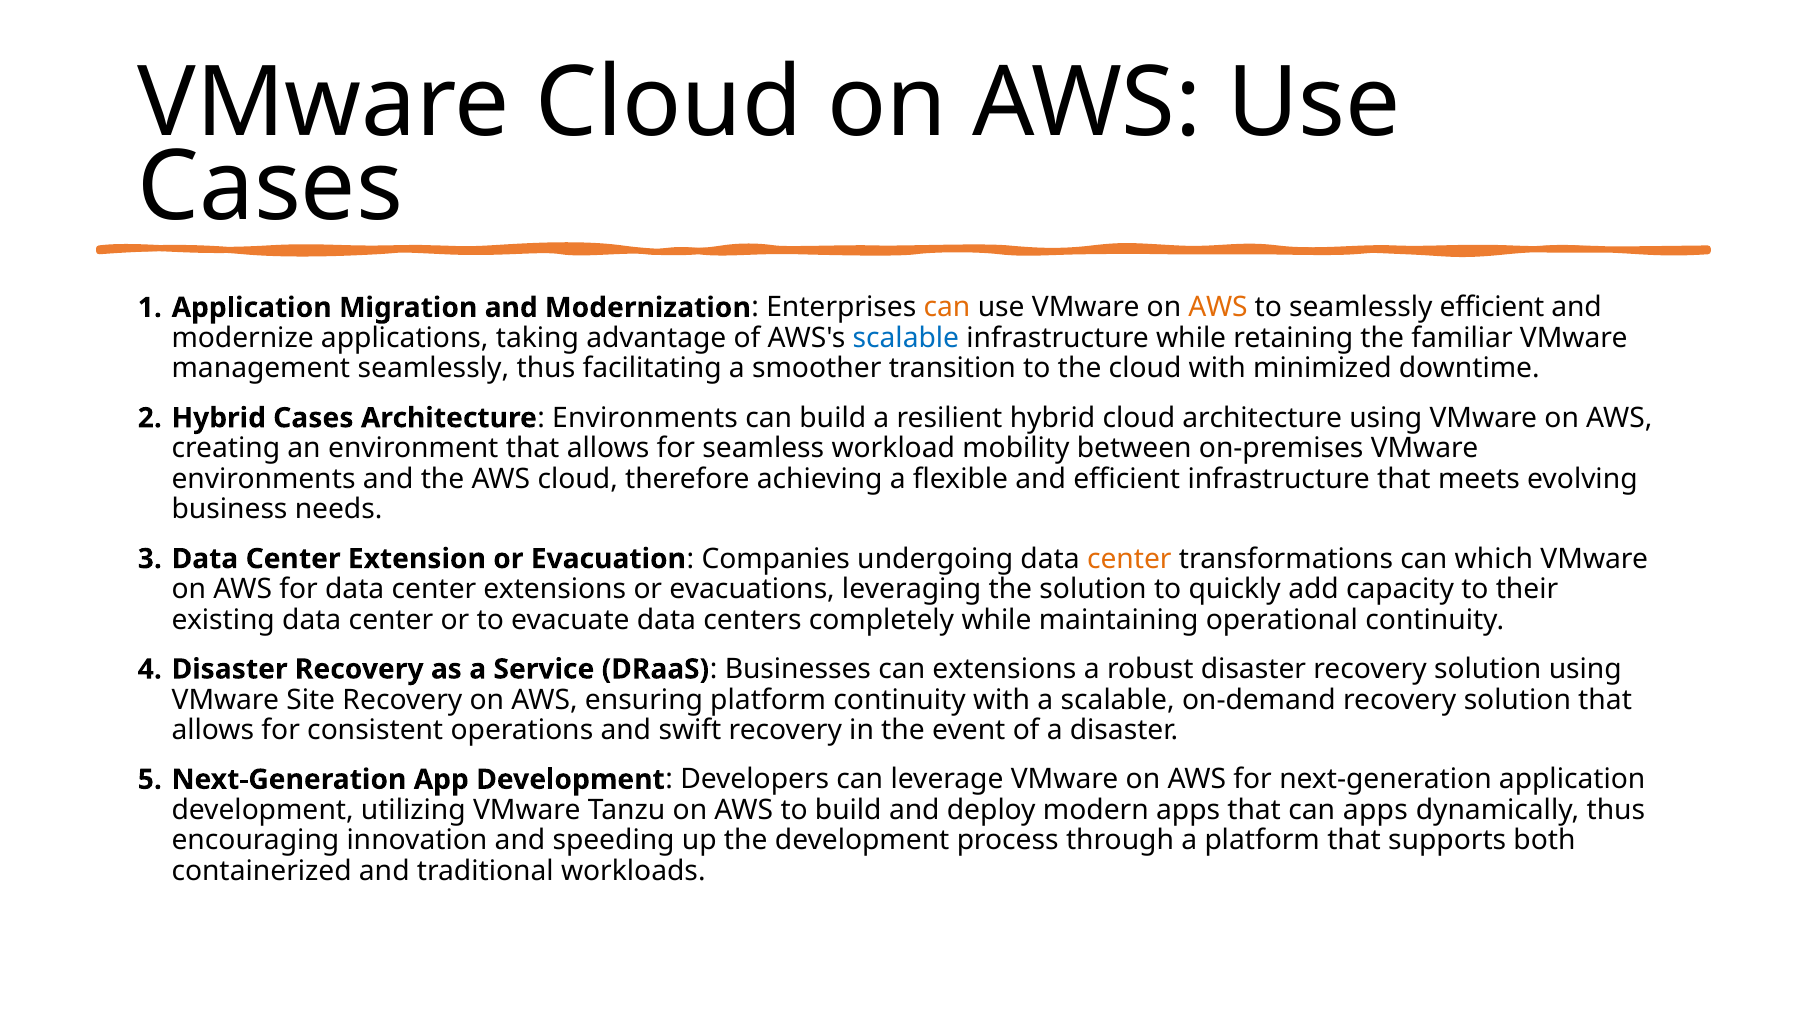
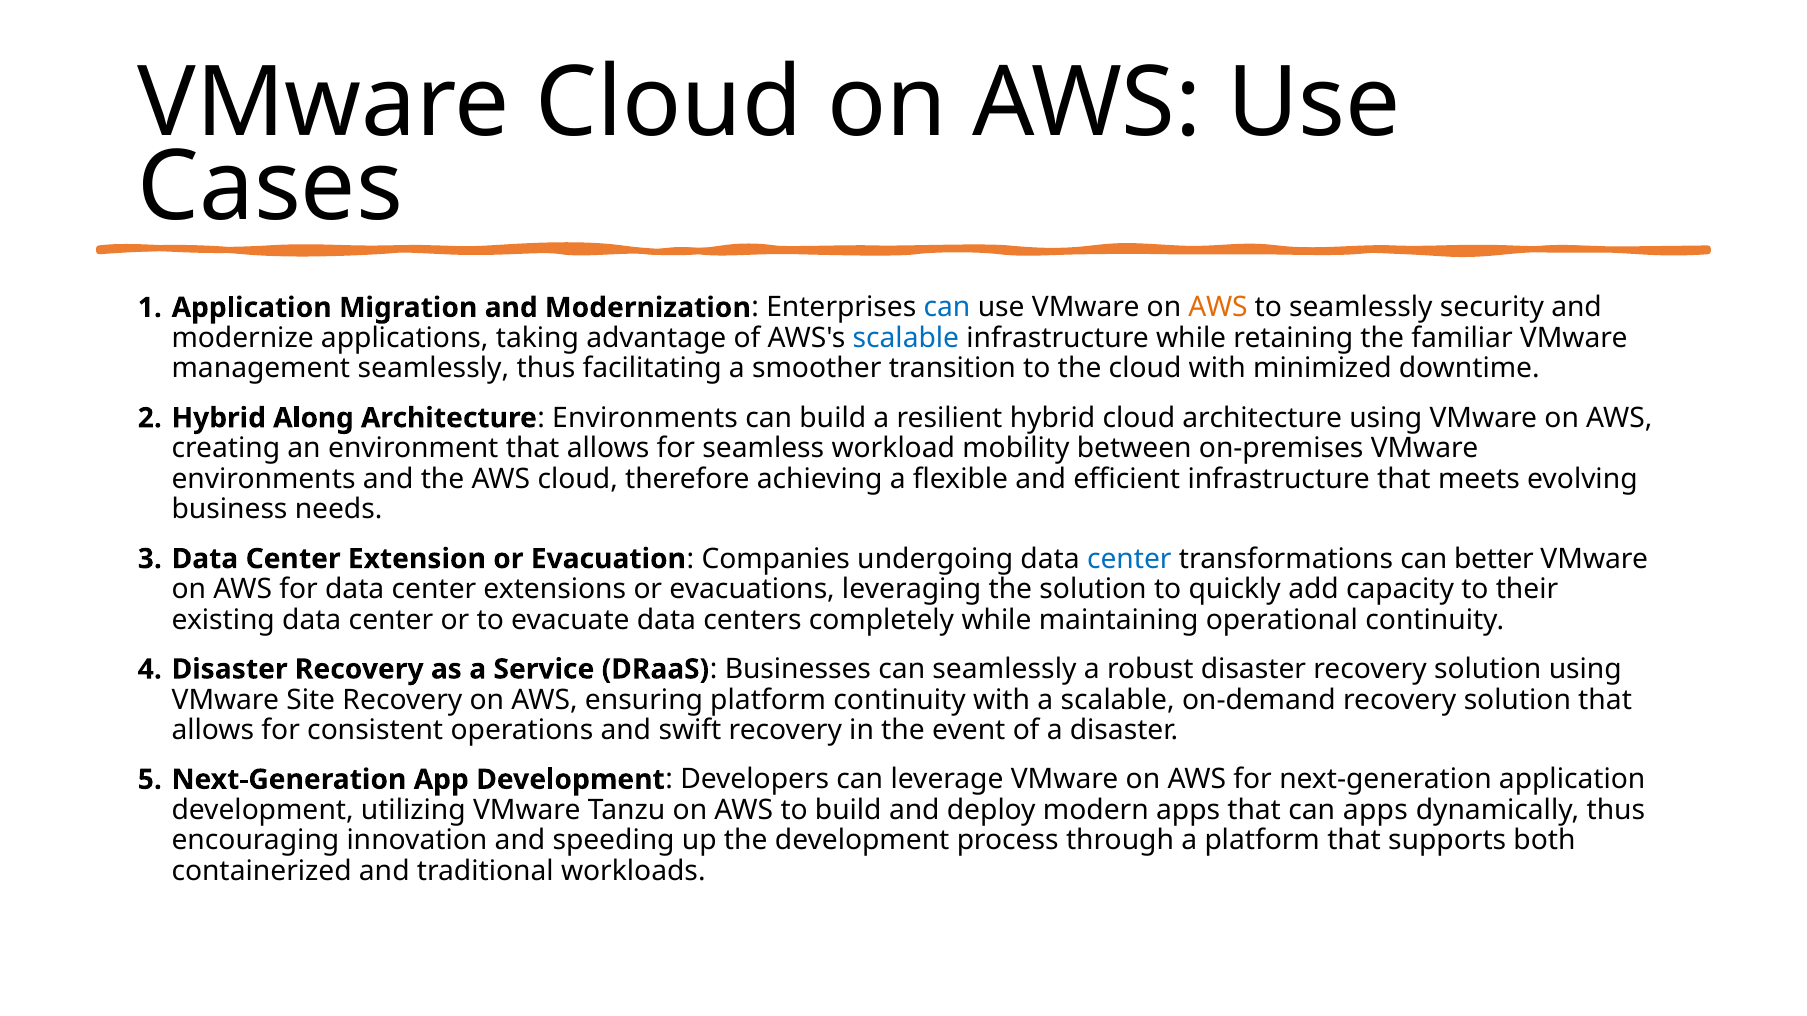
can at (947, 308) colour: orange -> blue
seamlessly efficient: efficient -> security
Hybrid Cases: Cases -> Along
center at (1129, 559) colour: orange -> blue
which: which -> better
can extensions: extensions -> seamlessly
